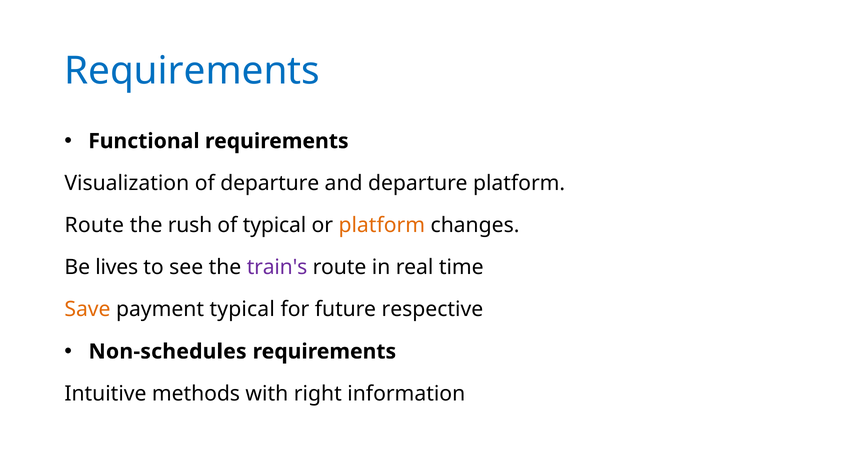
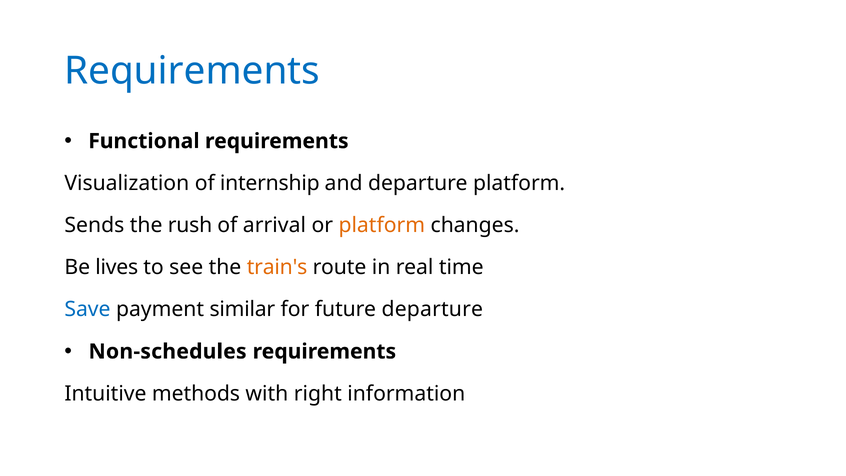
of departure: departure -> internship
Route at (94, 225): Route -> Sends
of typical: typical -> arrival
train's colour: purple -> orange
Save colour: orange -> blue
payment typical: typical -> similar
future respective: respective -> departure
